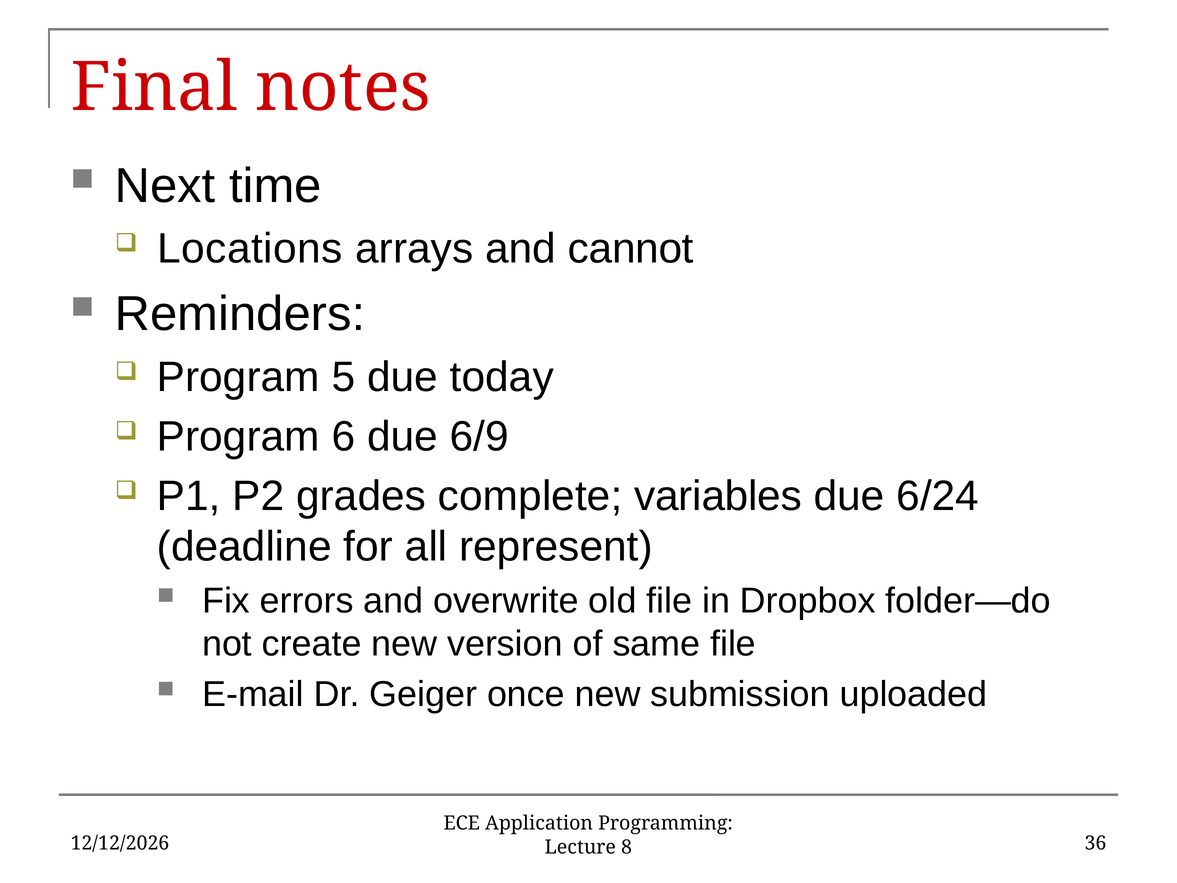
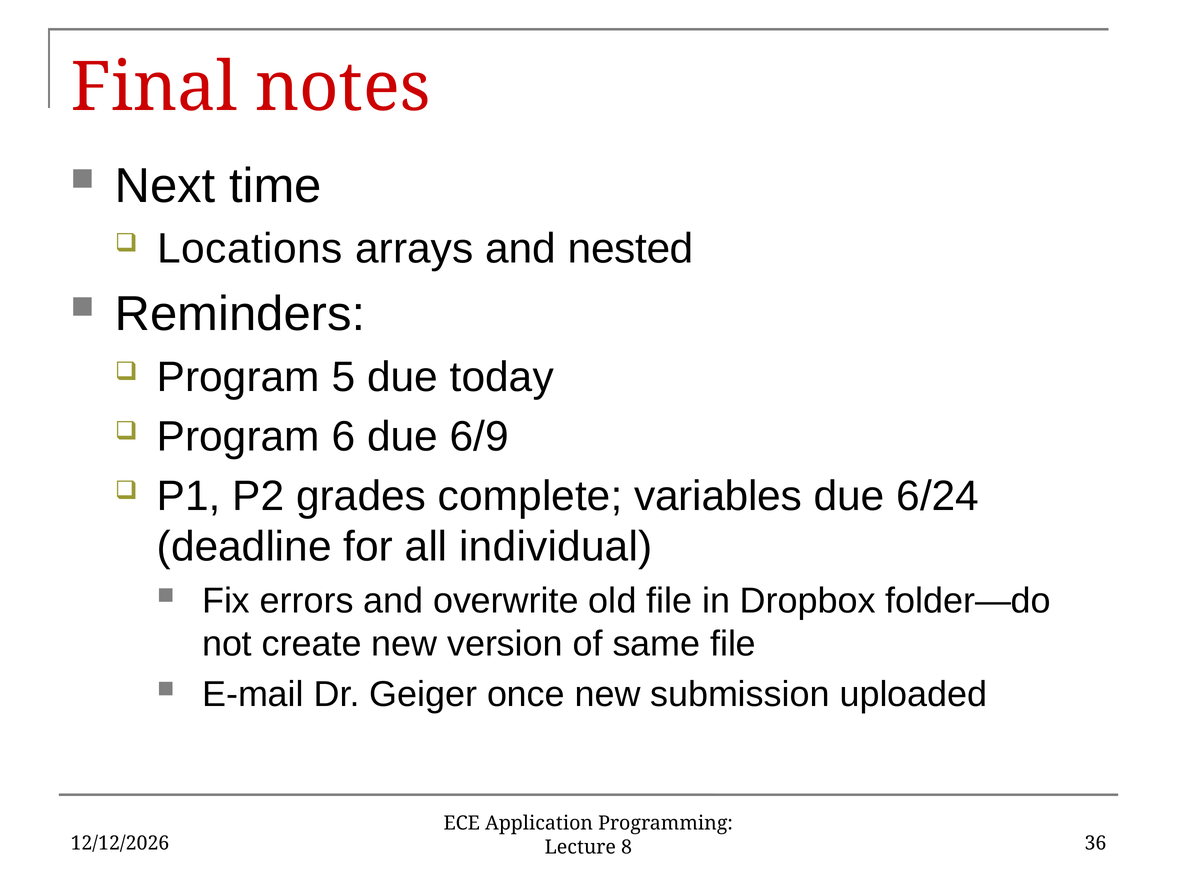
cannot: cannot -> nested
represent: represent -> individual
